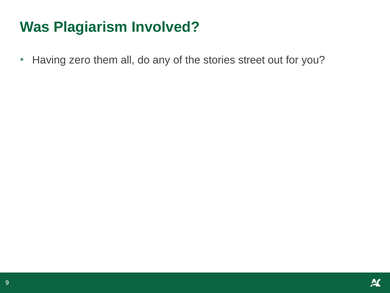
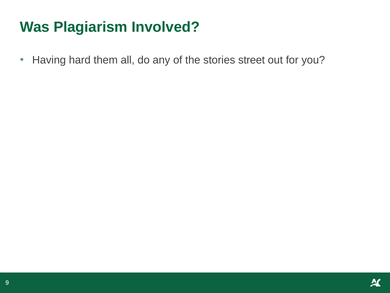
zero: zero -> hard
